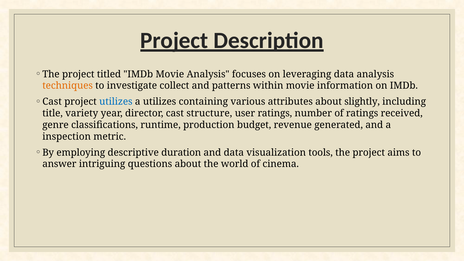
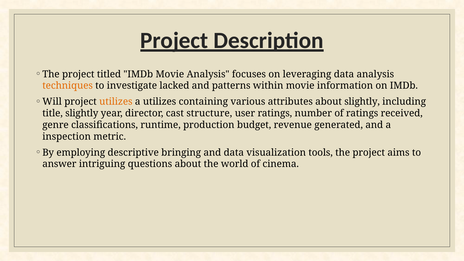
collect: collect -> lacked
Cast at (52, 102): Cast -> Will
utilizes at (116, 102) colour: blue -> orange
title variety: variety -> slightly
duration: duration -> bringing
